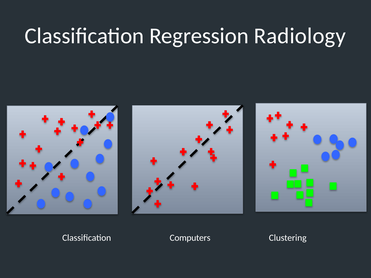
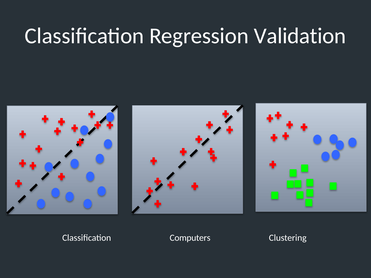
Radiology: Radiology -> Validation
